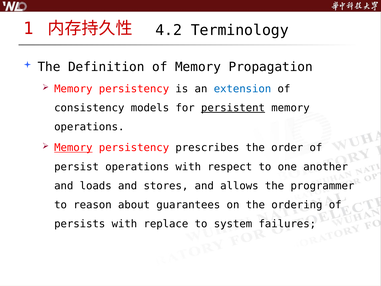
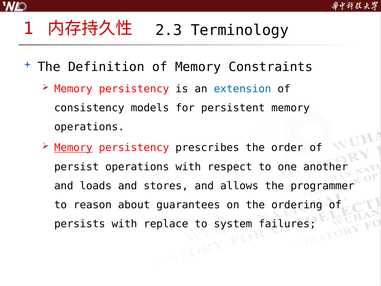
4.2: 4.2 -> 2.3
Propagation: Propagation -> Constraints
persistent underline: present -> none
